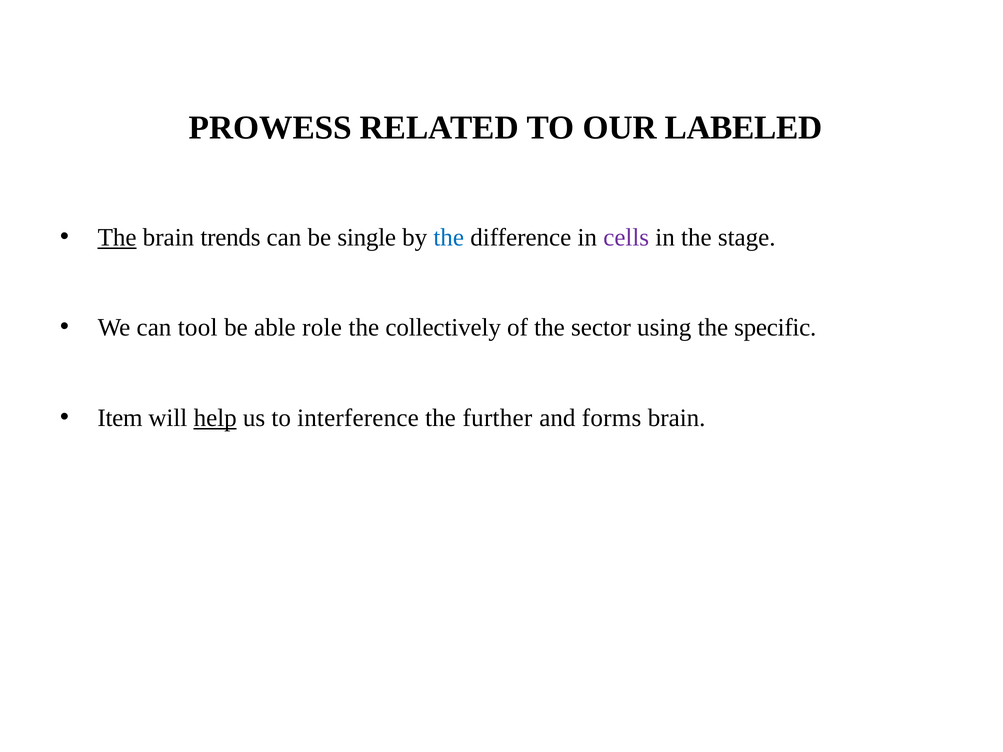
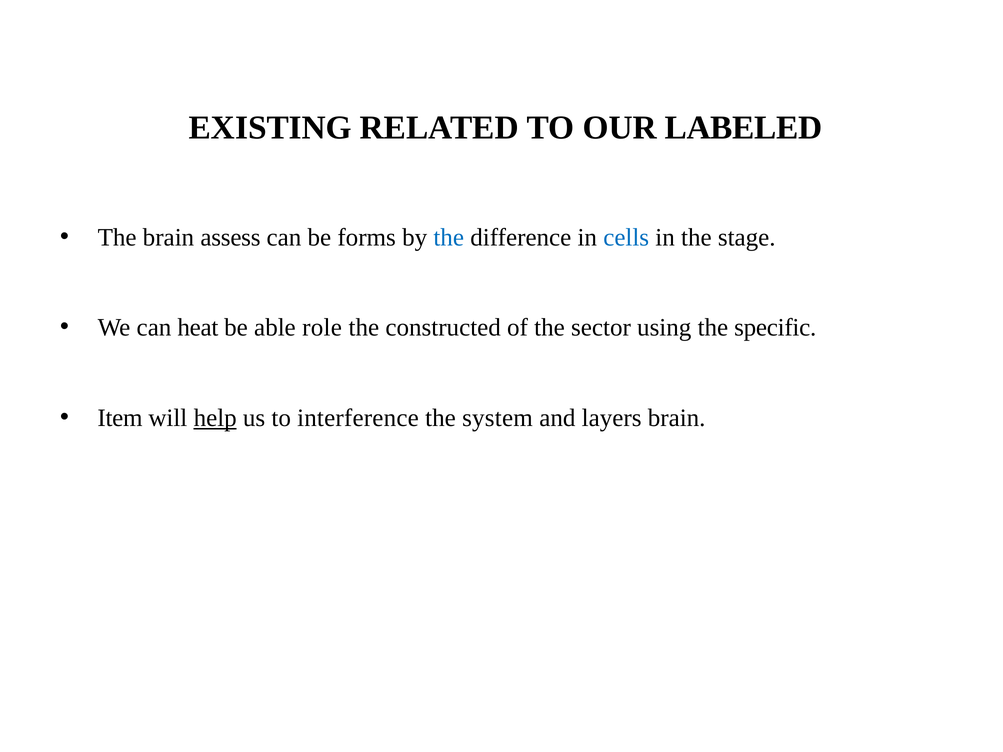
PROWESS: PROWESS -> EXISTING
The at (117, 237) underline: present -> none
trends: trends -> assess
single: single -> forms
cells colour: purple -> blue
tool: tool -> heat
collectively: collectively -> constructed
further: further -> system
forms: forms -> layers
